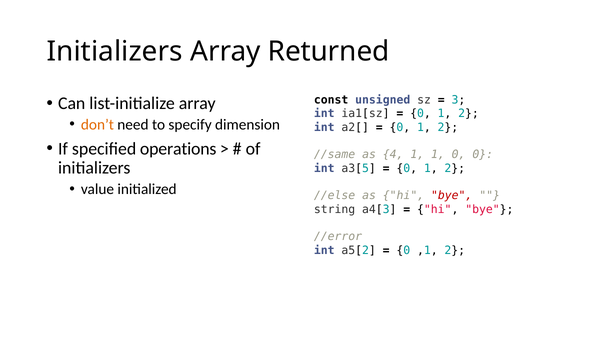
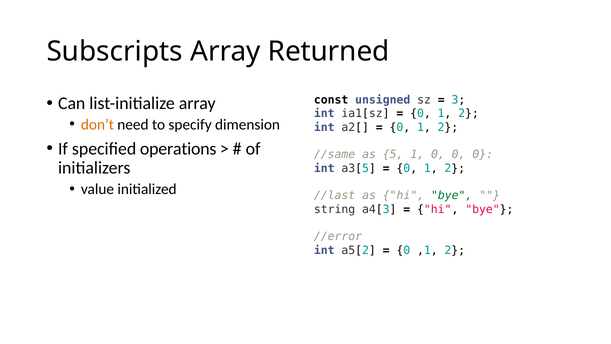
Initializers at (115, 51): Initializers -> Subscripts
4: 4 -> 5
1 1: 1 -> 0
//else: //else -> //last
bye at (452, 195) colour: red -> green
